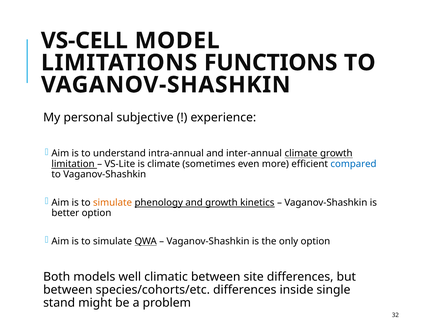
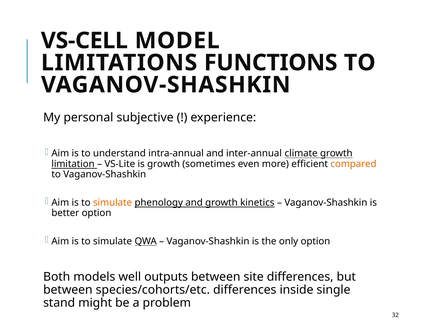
is climate: climate -> growth
compared colour: blue -> orange
climatic: climatic -> outputs
